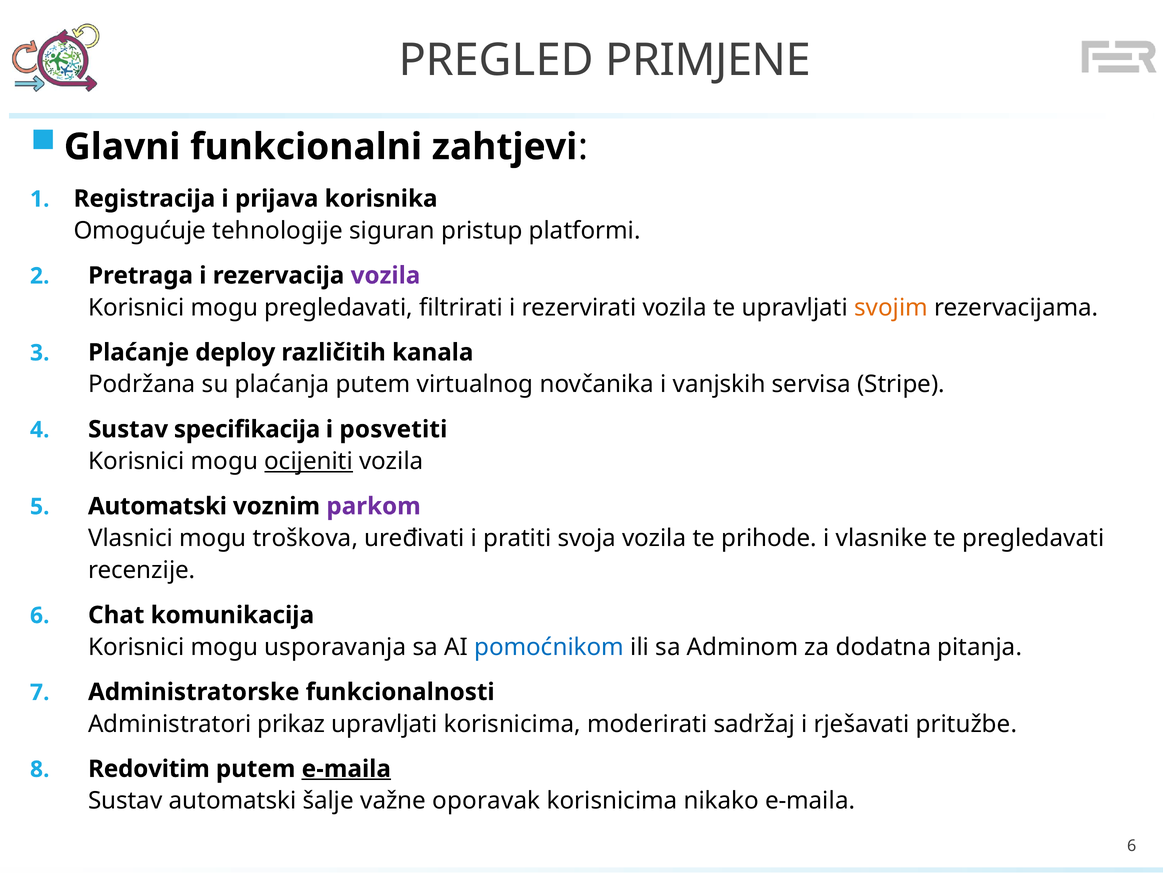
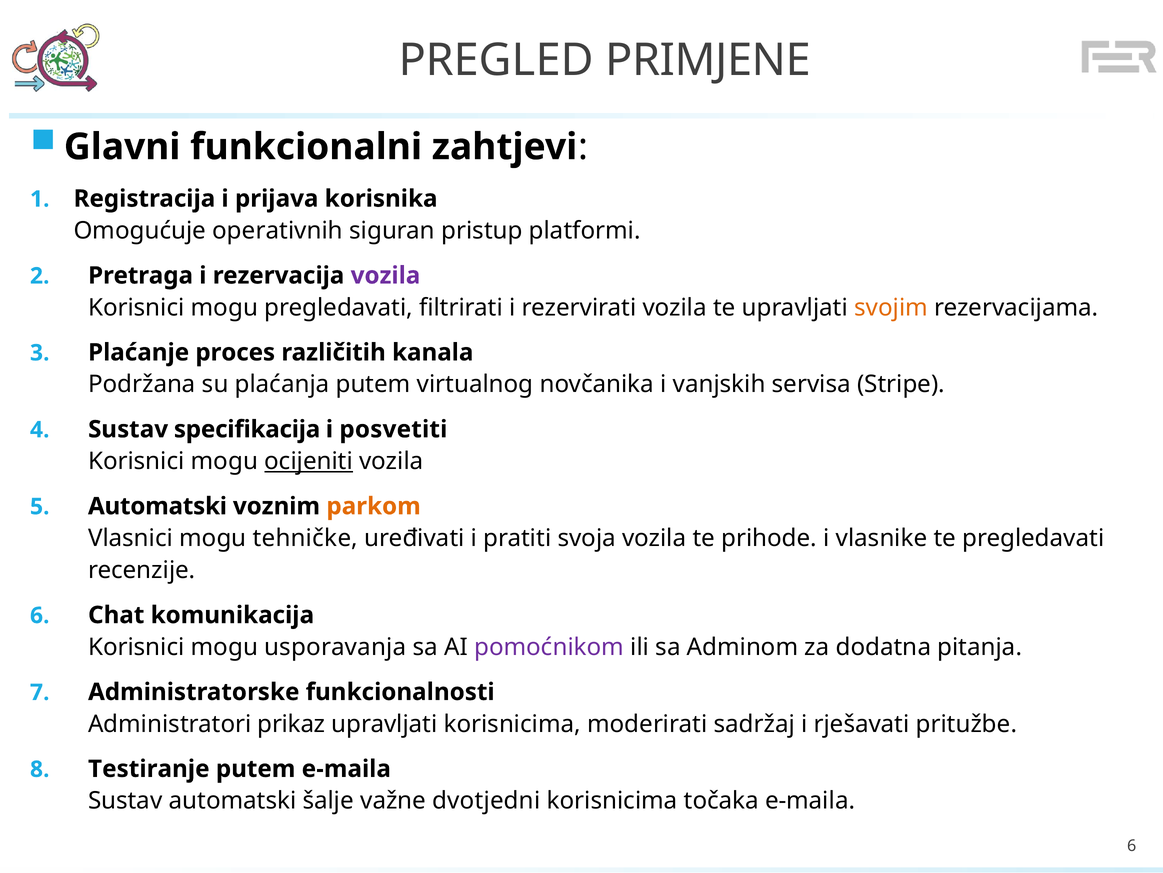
tehnologije: tehnologije -> operativnih
deploy: deploy -> proces
parkom colour: purple -> orange
troškova: troškova -> tehničke
pomoćnikom colour: blue -> purple
Redovitim: Redovitim -> Testiranje
e-maila at (346, 768) underline: present -> none
oporavak: oporavak -> dvotjedni
nikako: nikako -> točaka
